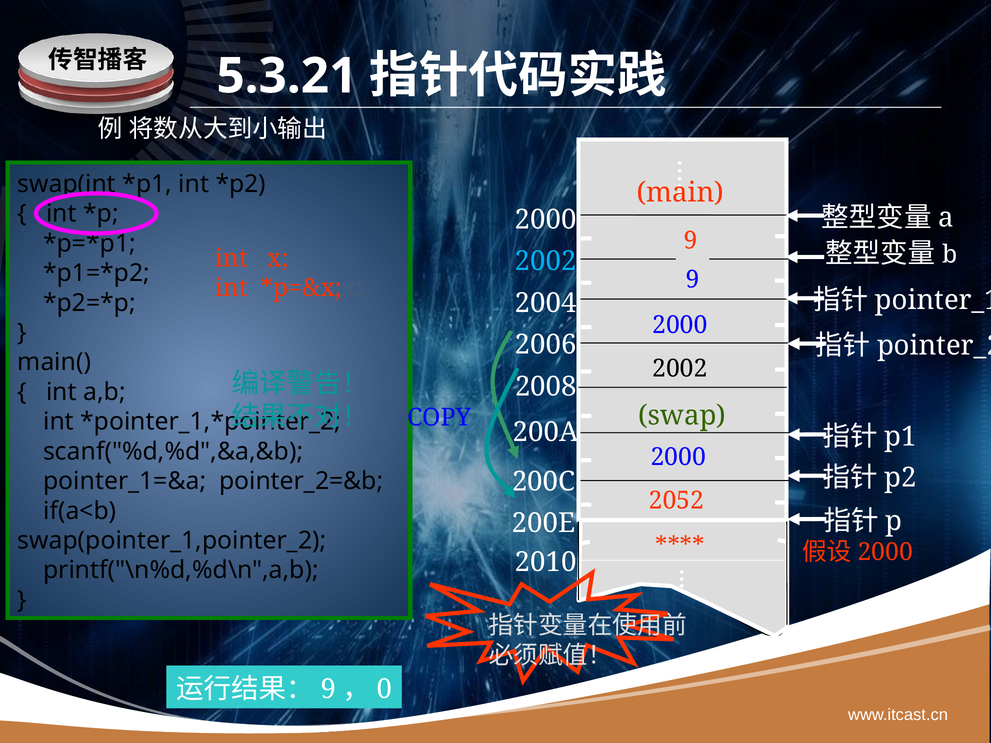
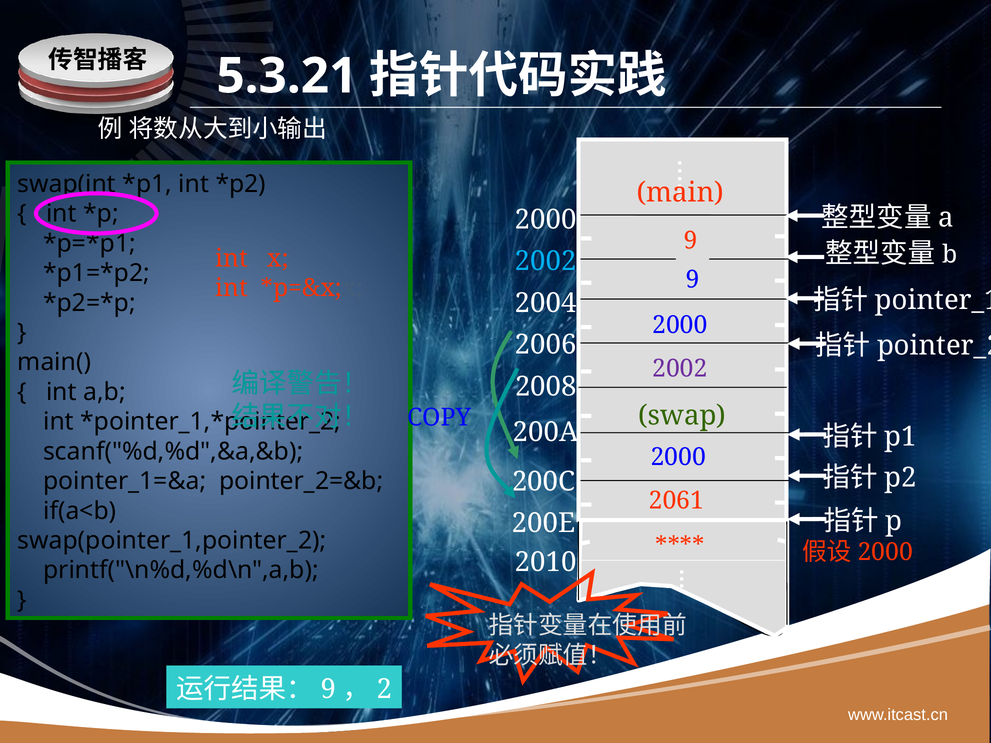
2002 at (680, 369) colour: black -> purple
2052: 2052 -> 2061
0: 0 -> 2
